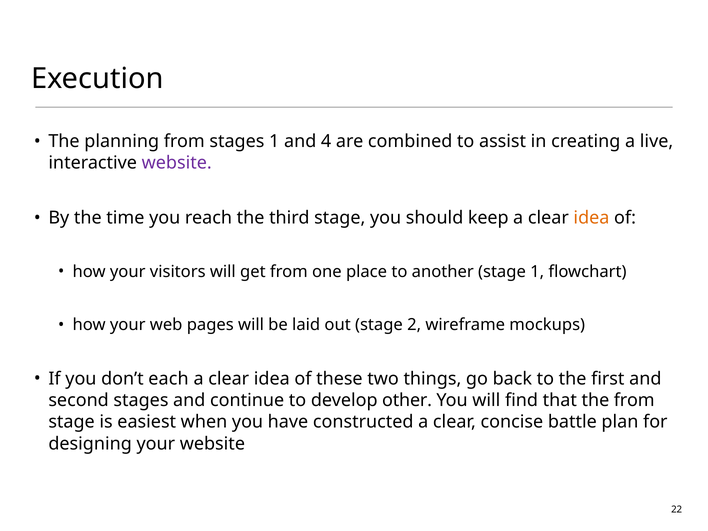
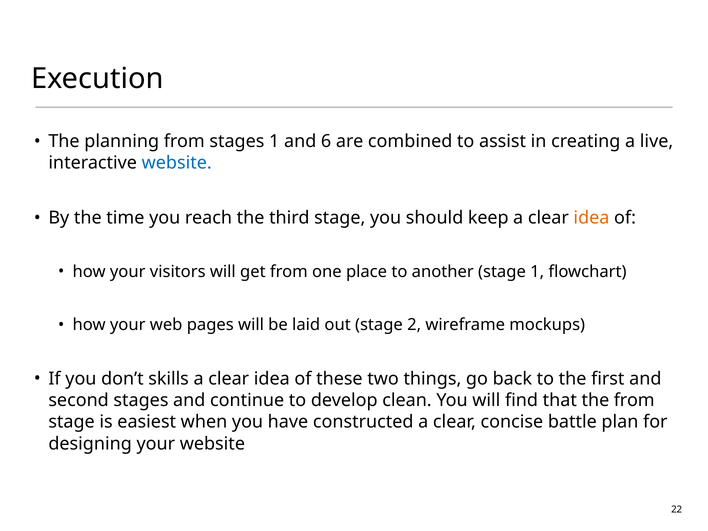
4: 4 -> 6
website at (177, 163) colour: purple -> blue
each: each -> skills
other: other -> clean
